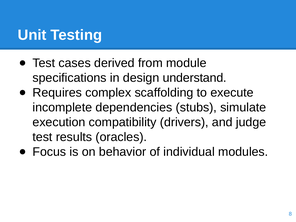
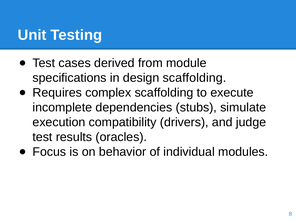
design understand: understand -> scaffolding
